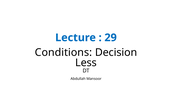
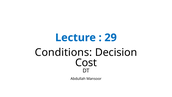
Less: Less -> Cost
